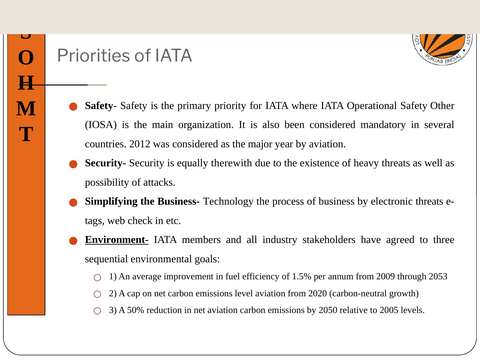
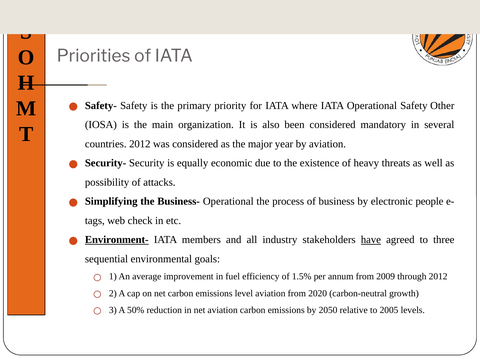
therewith: therewith -> economic
Business- Technology: Technology -> Operational
electronic threats: threats -> people
have underline: none -> present
through 2053: 2053 -> 2012
